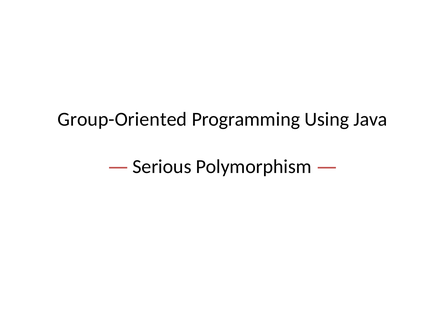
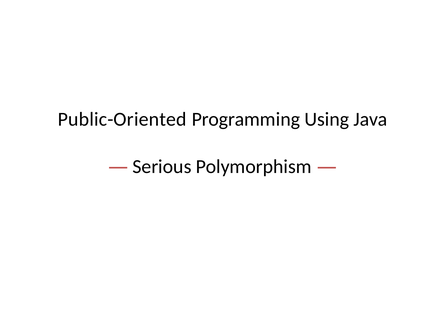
Group-Oriented: Group-Oriented -> Public-Oriented
